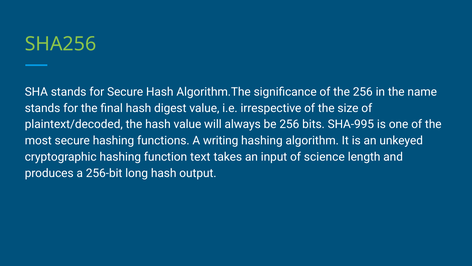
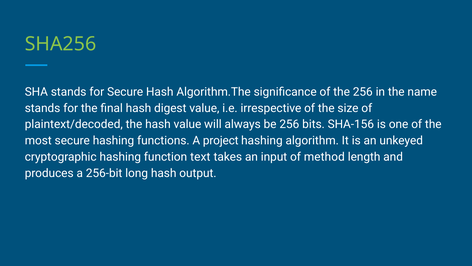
SHA-995: SHA-995 -> SHA-156
writing: writing -> project
science: science -> method
